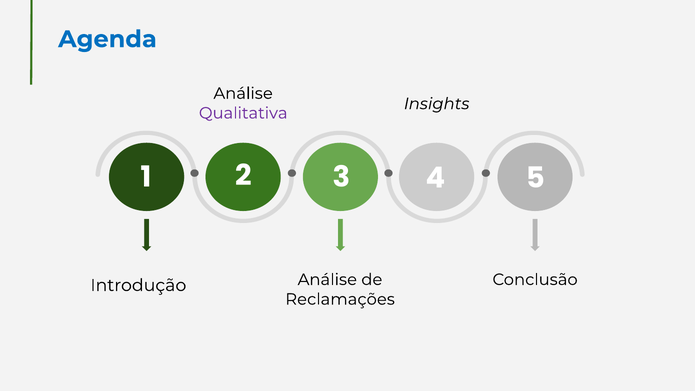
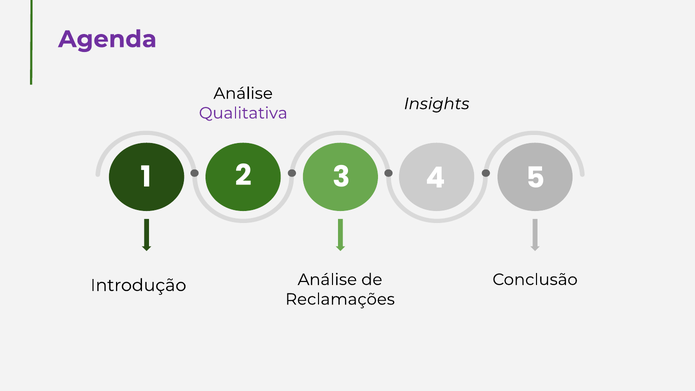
Agenda colour: blue -> purple
